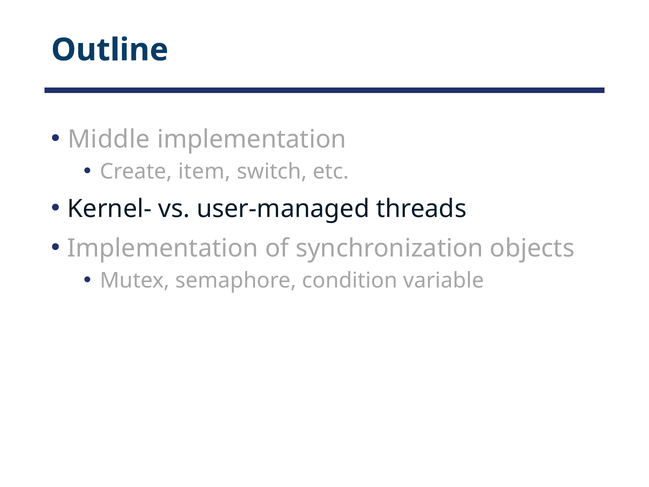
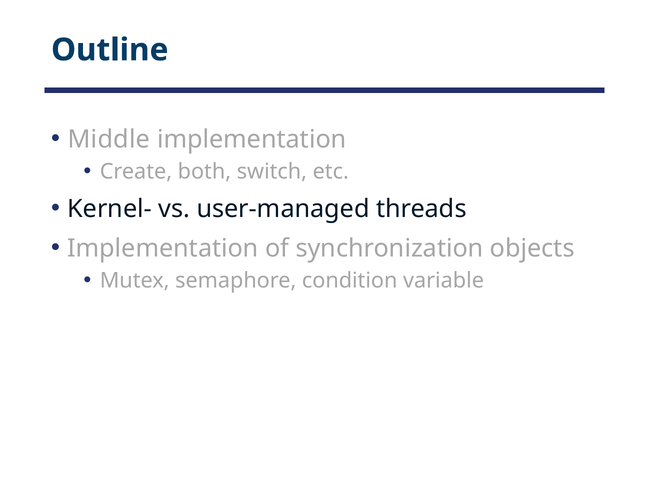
item: item -> both
